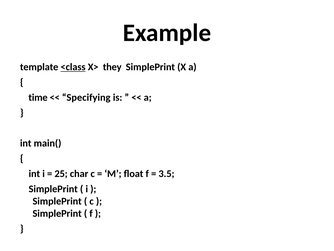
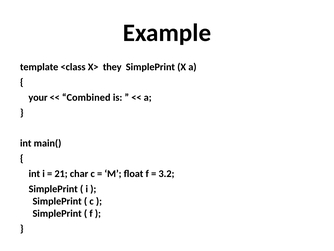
<class underline: present -> none
time: time -> your
Specifying: Specifying -> Combined
25: 25 -> 21
3.5: 3.5 -> 3.2
